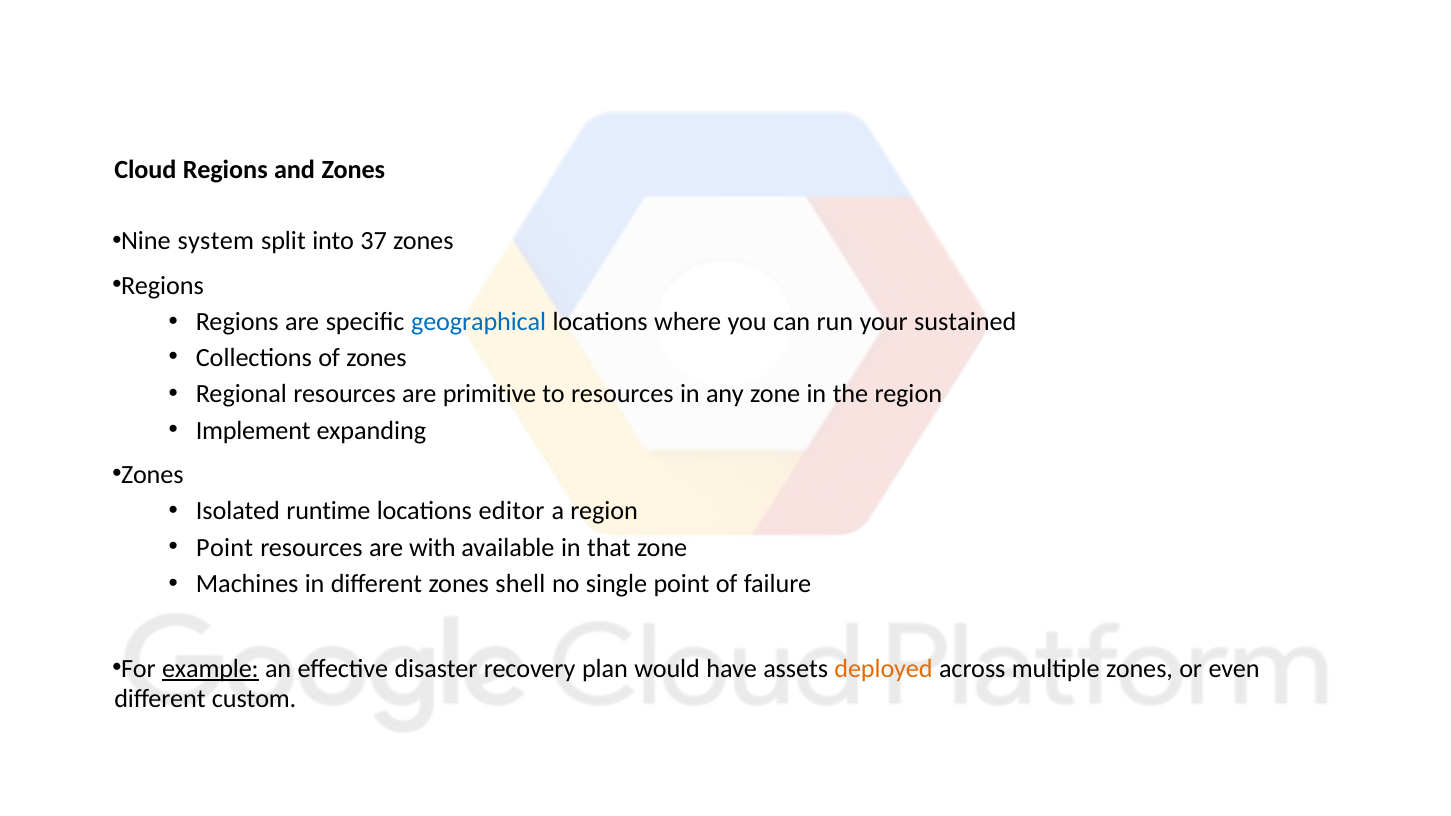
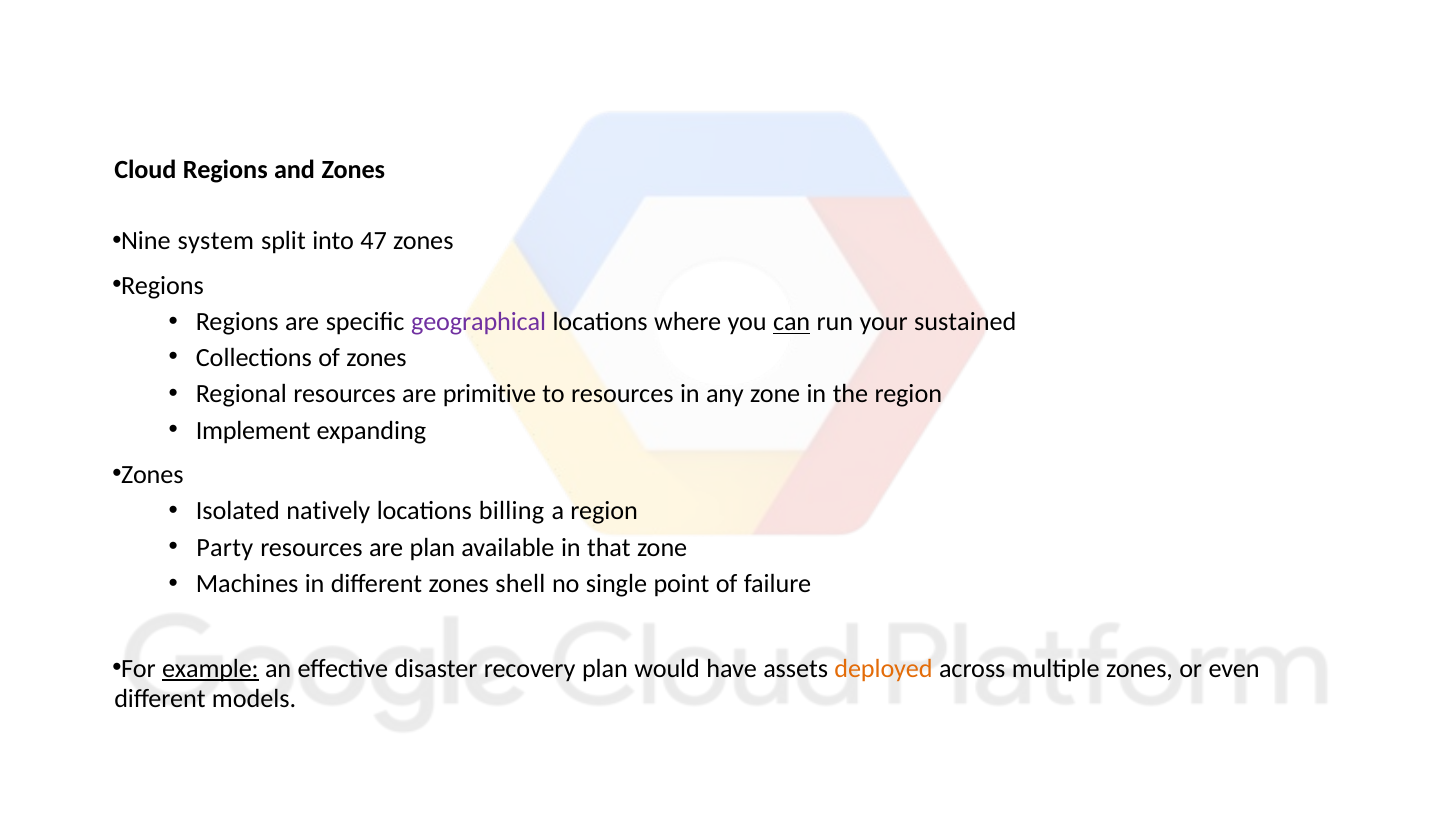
37: 37 -> 47
geographical colour: blue -> purple
can underline: none -> present
runtime: runtime -> natively
editor: editor -> billing
Point at (225, 548): Point -> Party
are with: with -> plan
custom: custom -> models
